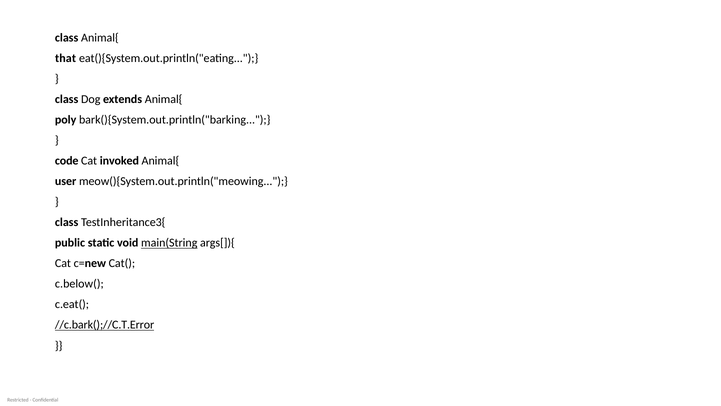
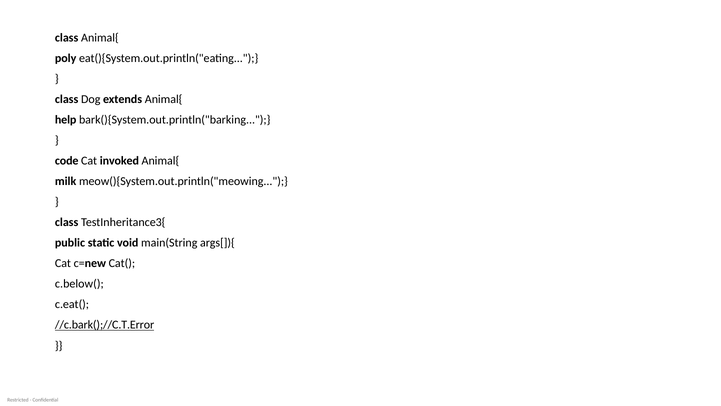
that: that -> poly
poly: poly -> help
user: user -> milk
main(String underline: present -> none
